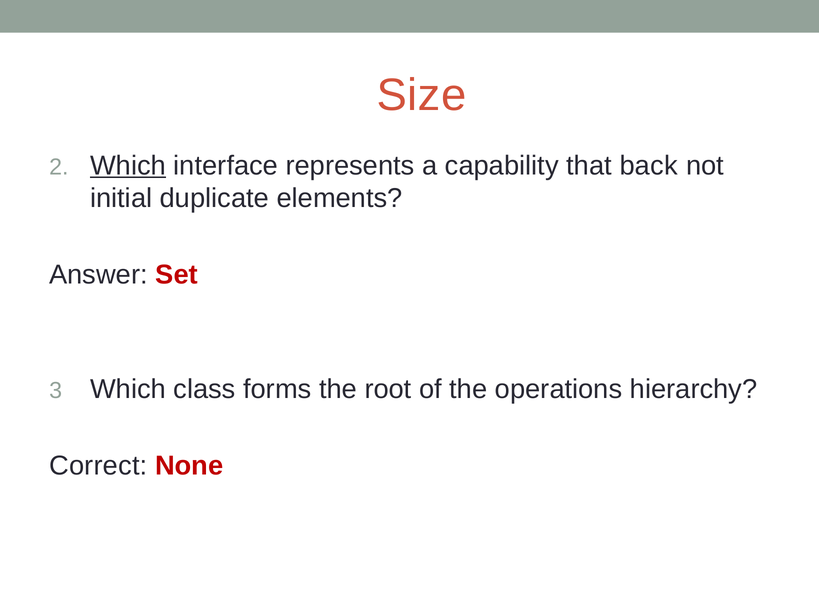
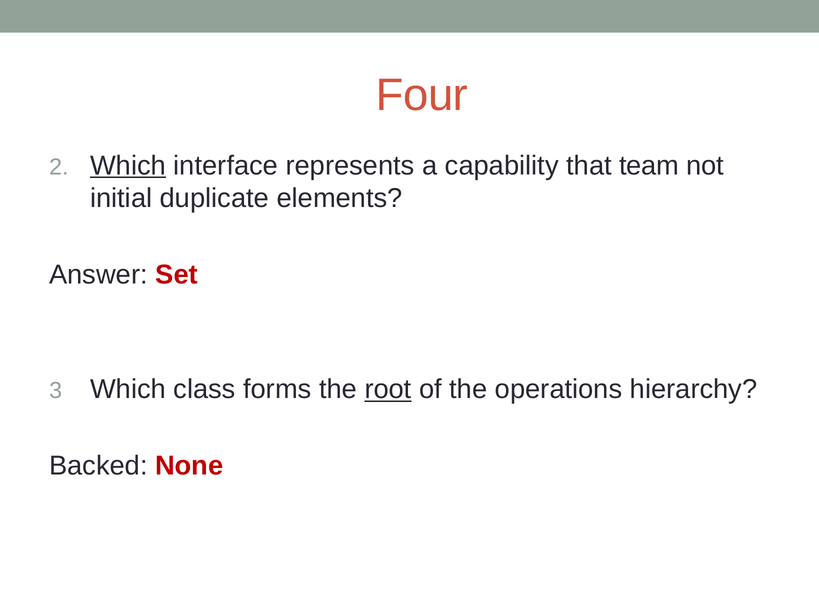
Size: Size -> Four
back: back -> team
root underline: none -> present
Correct: Correct -> Backed
